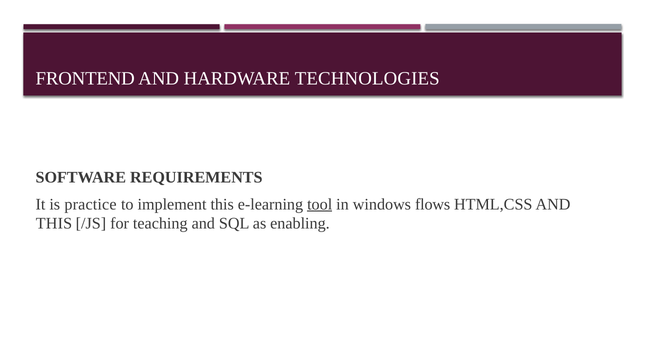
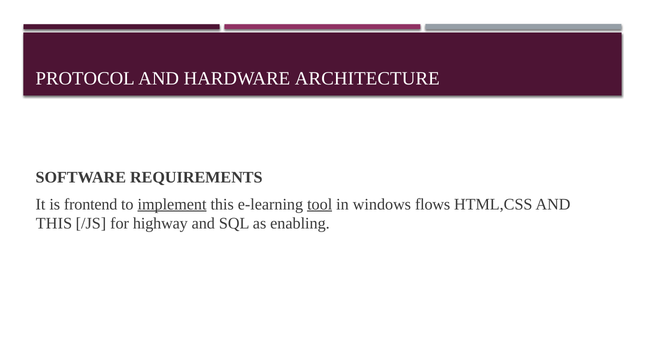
FRONTEND: FRONTEND -> PROTOCOL
TECHNOLOGIES: TECHNOLOGIES -> ARCHITECTURE
practice: practice -> frontend
implement underline: none -> present
teaching: teaching -> highway
